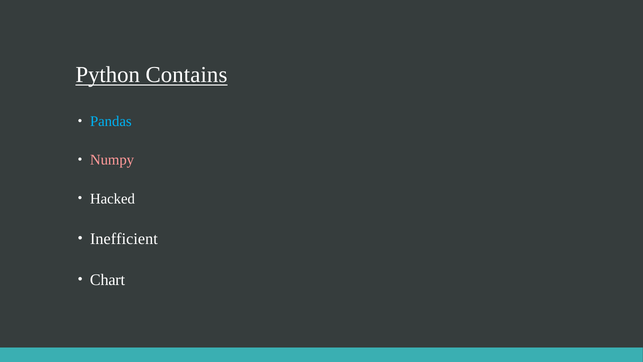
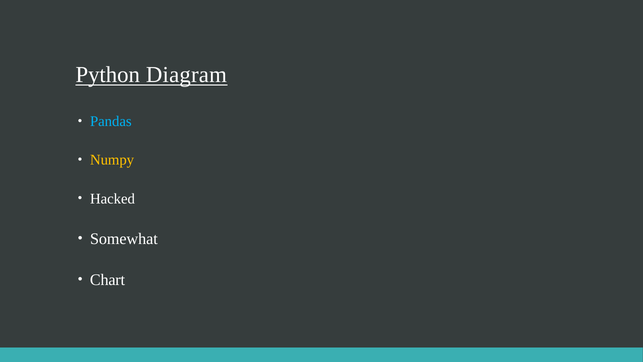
Contains: Contains -> Diagram
Numpy colour: pink -> yellow
Inefficient: Inefficient -> Somewhat
